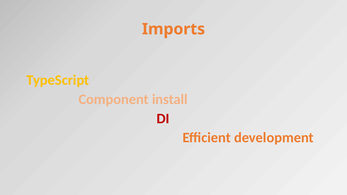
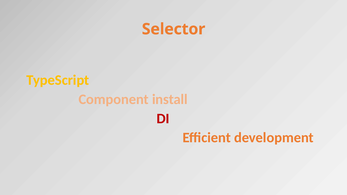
Imports: Imports -> Selector
